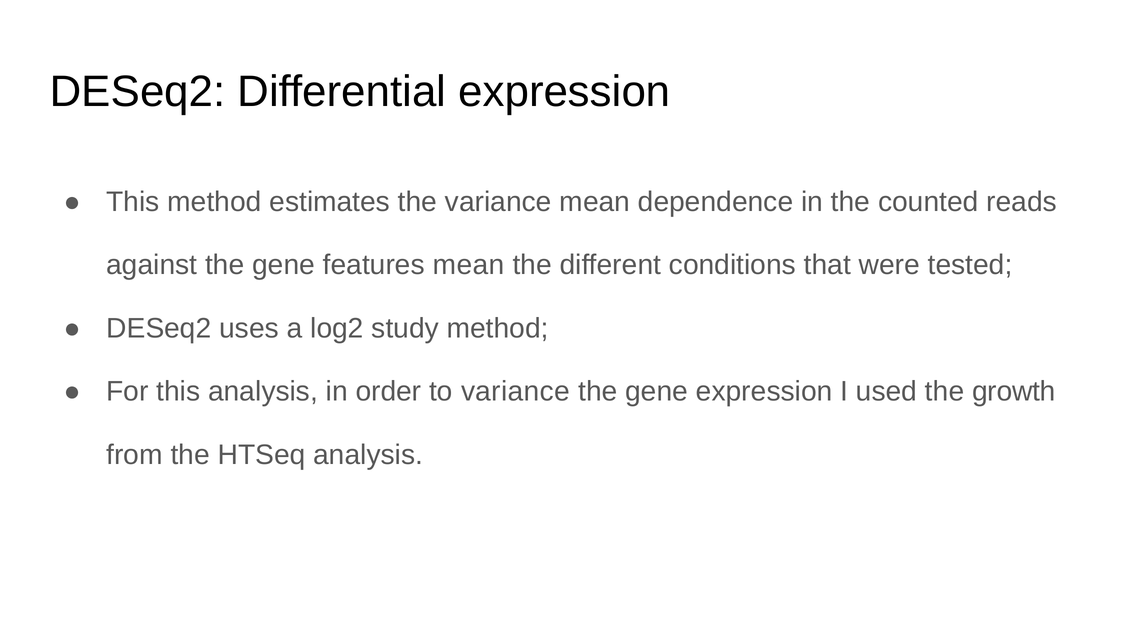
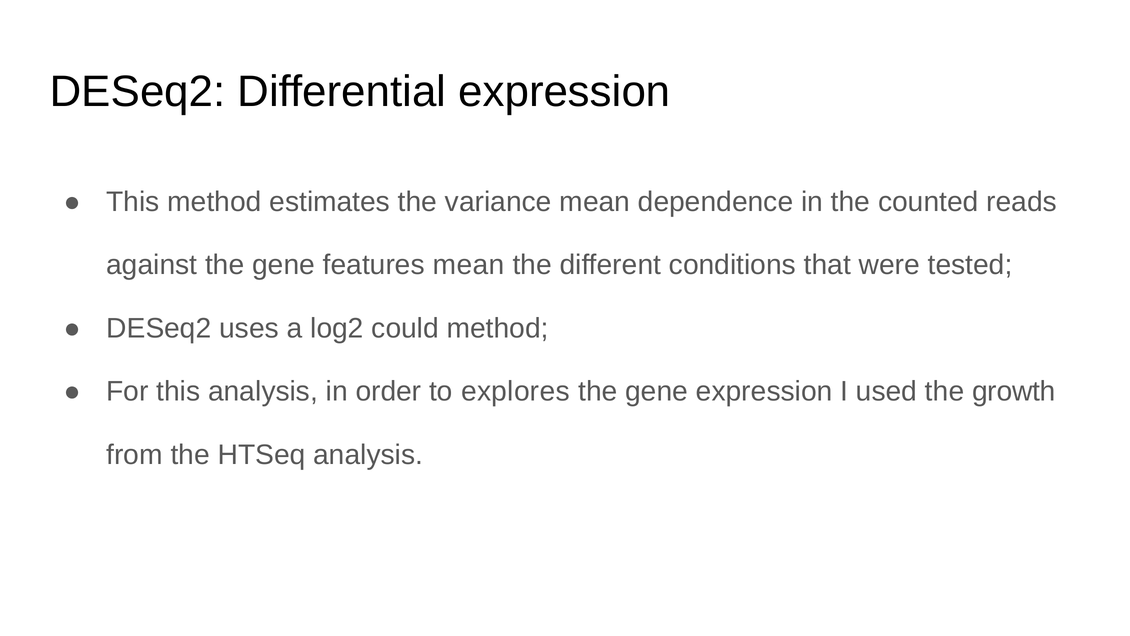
study: study -> could
to variance: variance -> explores
